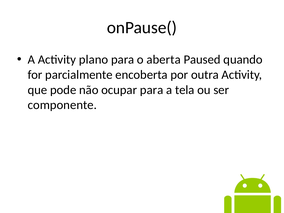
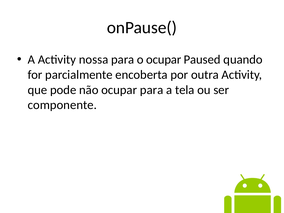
plano: plano -> nossa
o aberta: aberta -> ocupar
